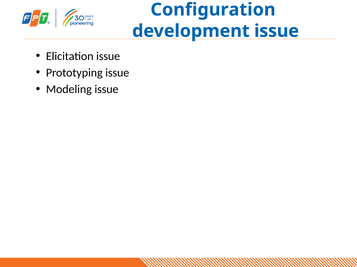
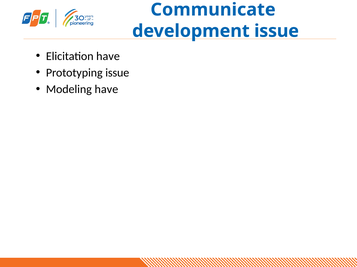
Configuration: Configuration -> Communicate
Elicitation issue: issue -> have
Modeling issue: issue -> have
